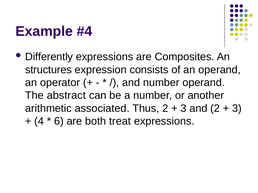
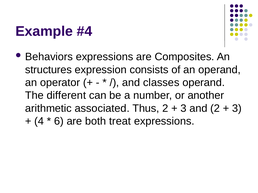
Differently: Differently -> Behaviors
and number: number -> classes
abstract: abstract -> different
